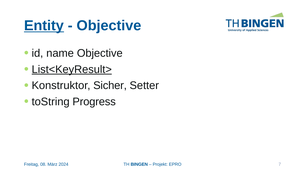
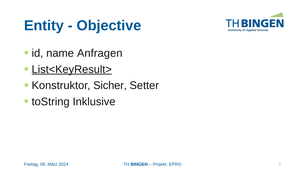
Entity underline: present -> none
name Objective: Objective -> Anfragen
Progress: Progress -> Inklusive
